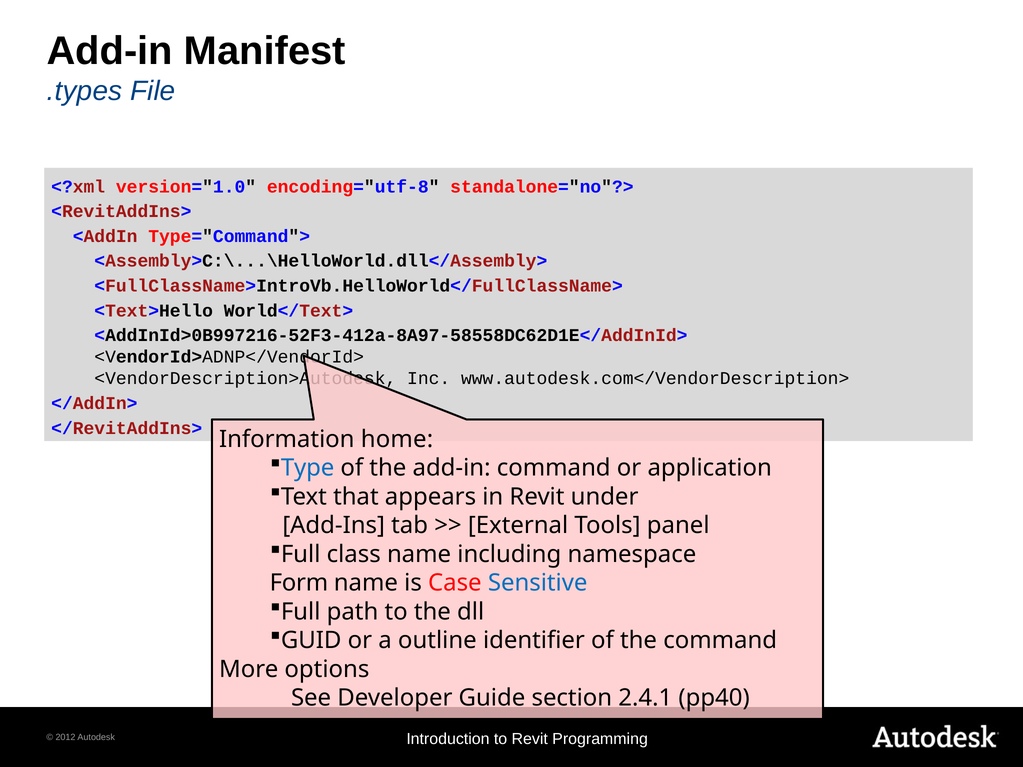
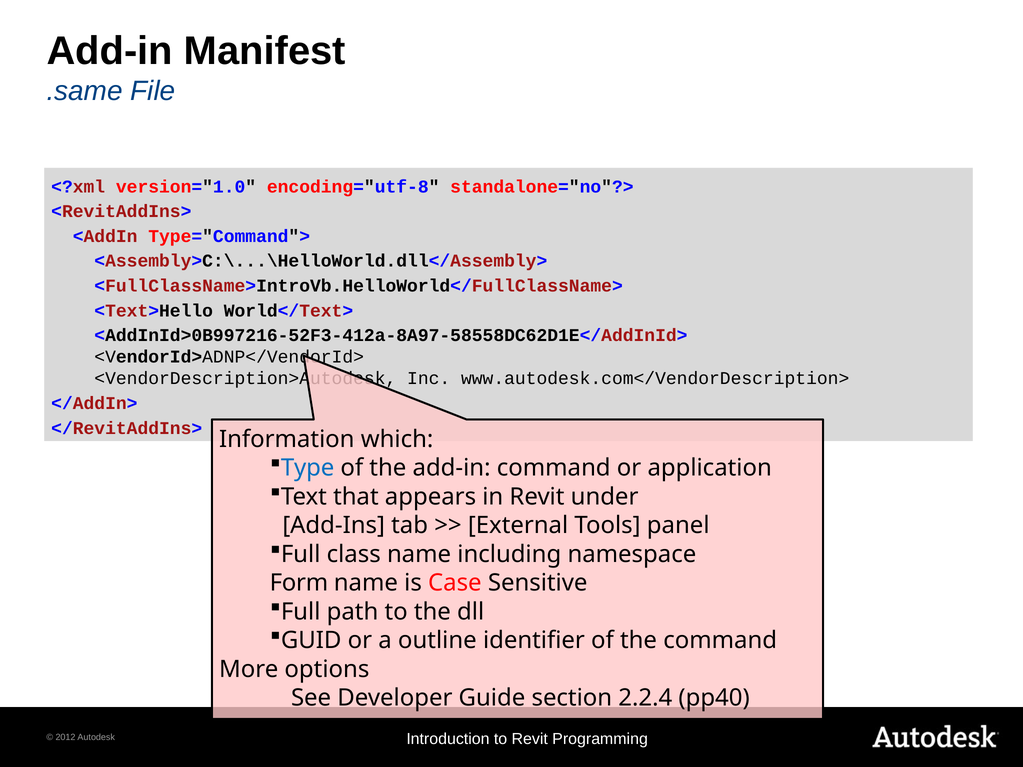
.types: .types -> .same
home: home -> which
Sensitive colour: blue -> black
2.4.1: 2.4.1 -> 2.2.4
